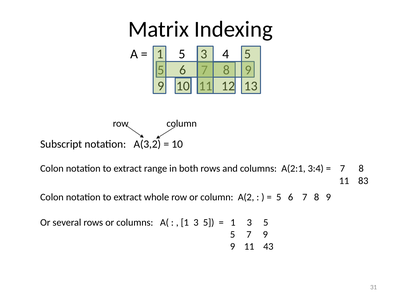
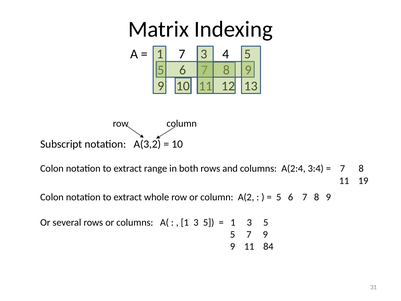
5 at (182, 54): 5 -> 7
A(2:1: A(2:1 -> A(2:4
83: 83 -> 19
43: 43 -> 84
